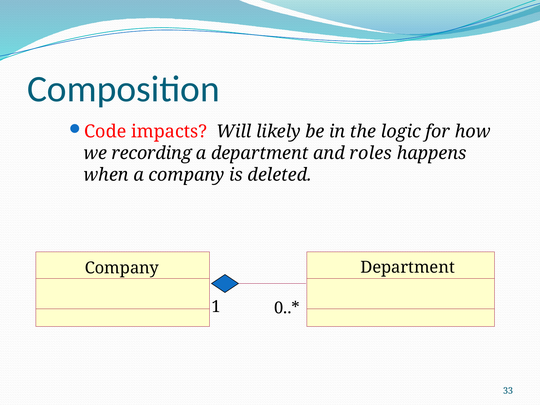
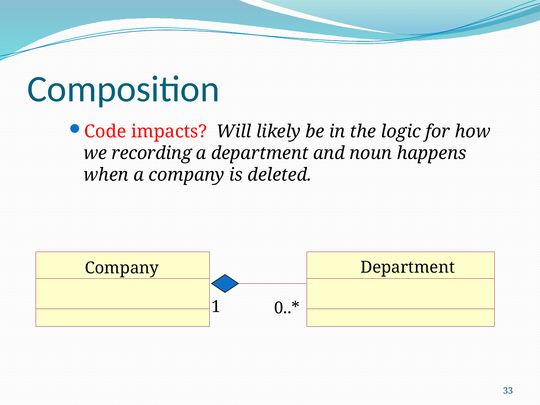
roles: roles -> noun
